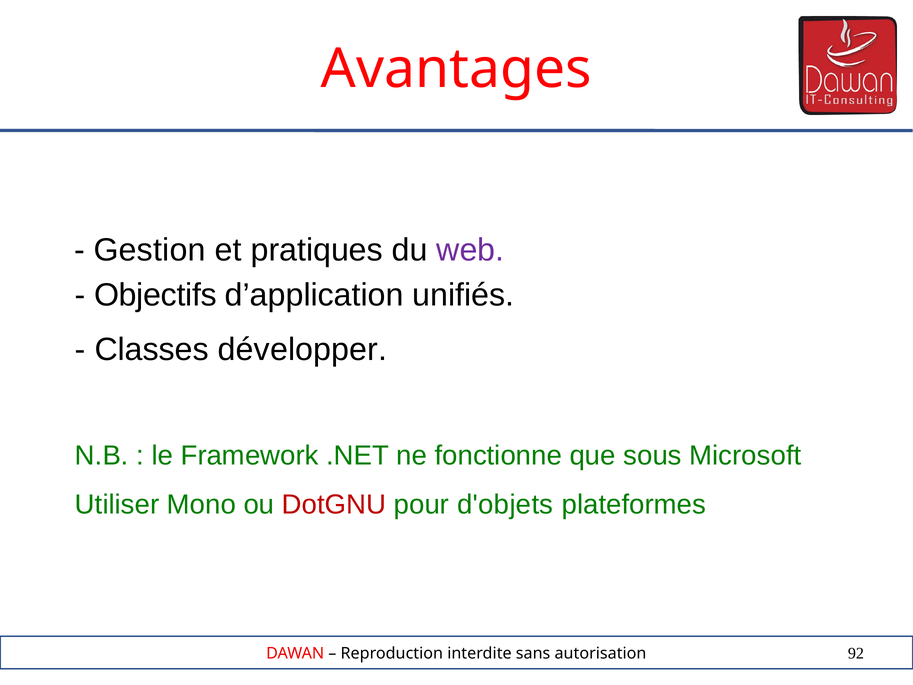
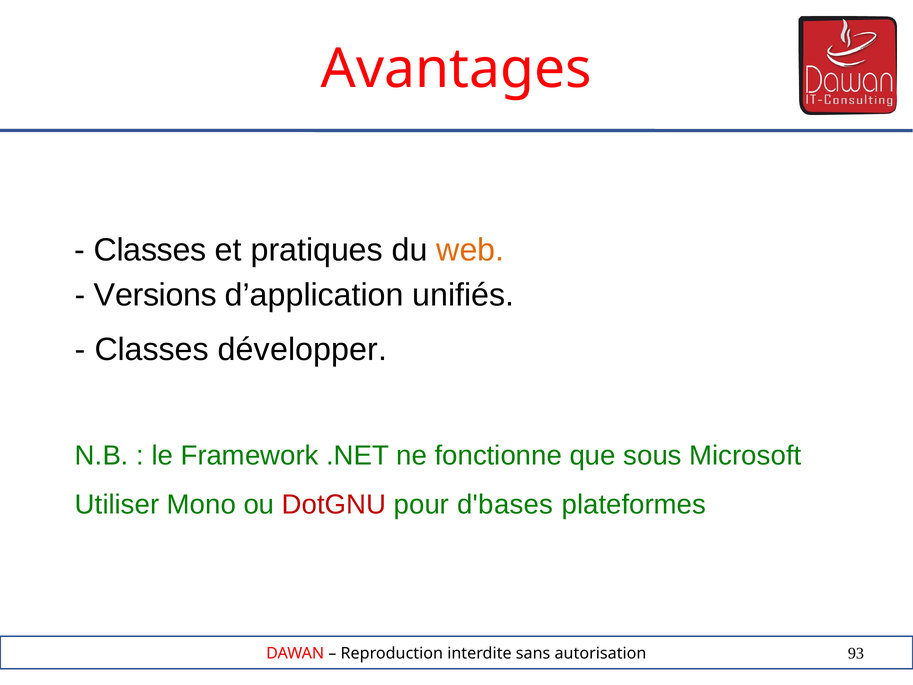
Gestion at (150, 250): Gestion -> Classes
web colour: purple -> orange
Objectifs: Objectifs -> Versions
d'objets: d'objets -> d'bases
92: 92 -> 93
